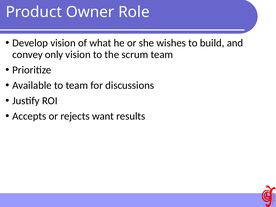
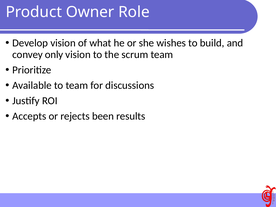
want: want -> been
